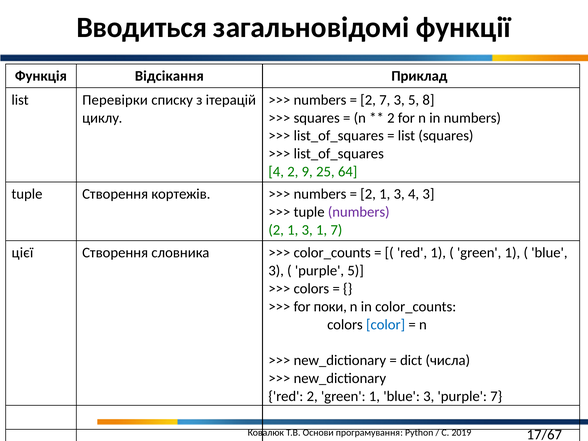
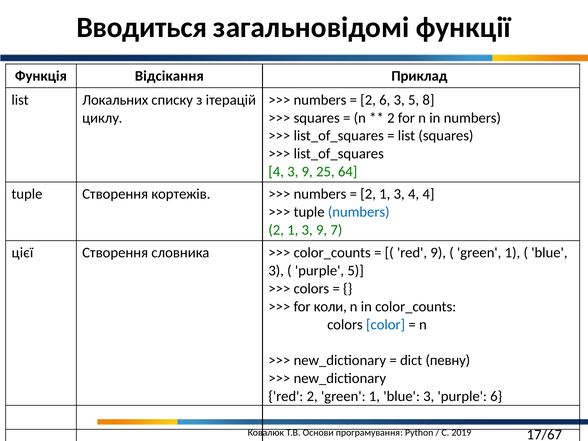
Перевірки: Перевірки -> Локальних
2 7: 7 -> 6
4 2: 2 -> 3
4 3: 3 -> 4
numbers at (359, 212) colour: purple -> blue
1 3 1: 1 -> 9
red 1: 1 -> 9
поки: поки -> коли
числа: числа -> певну
purple 7: 7 -> 6
